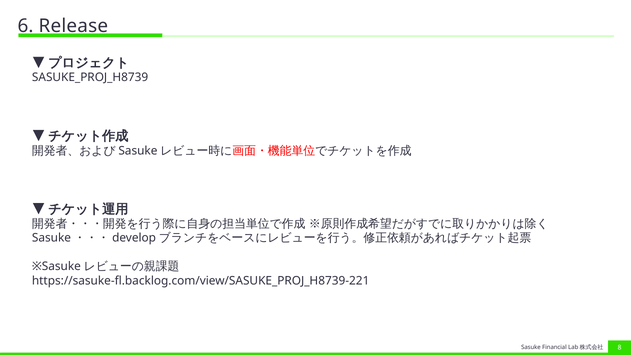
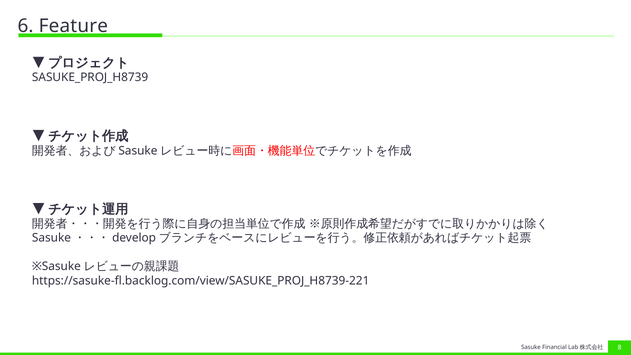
Release: Release -> Feature
